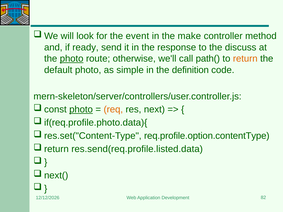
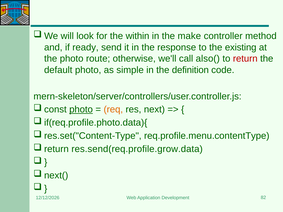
event: event -> within
discuss: discuss -> existing
photo at (72, 59) underline: present -> none
path(: path( -> also(
return colour: orange -> red
req.profile.option.contentType: req.profile.option.contentType -> req.profile.menu.contentType
res.send(req.profile.listed.data: res.send(req.profile.listed.data -> res.send(req.profile.grow.data
